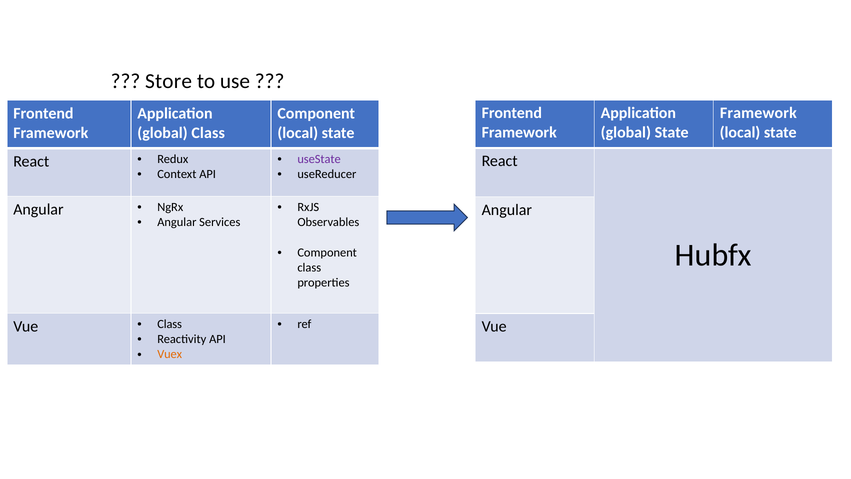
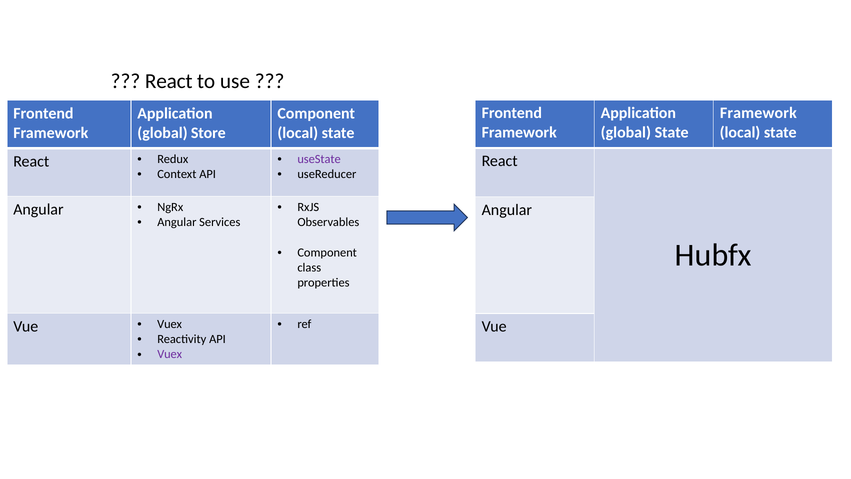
Store at (169, 81): Store -> React
global Class: Class -> Store
Class at (170, 324): Class -> Vuex
Vuex at (170, 354) colour: orange -> purple
